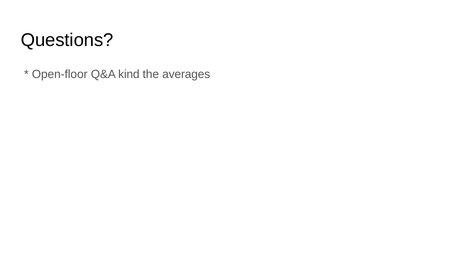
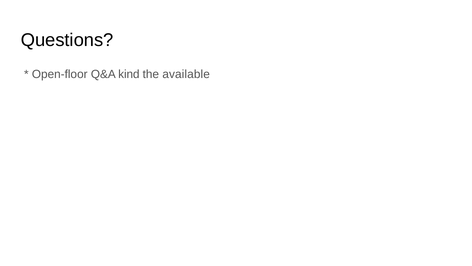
averages: averages -> available
